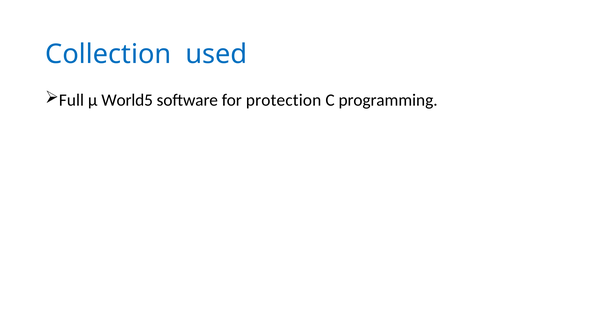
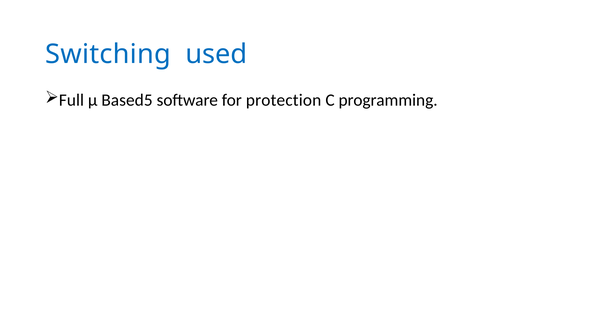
Collection: Collection -> Switching
World5: World5 -> Based5
